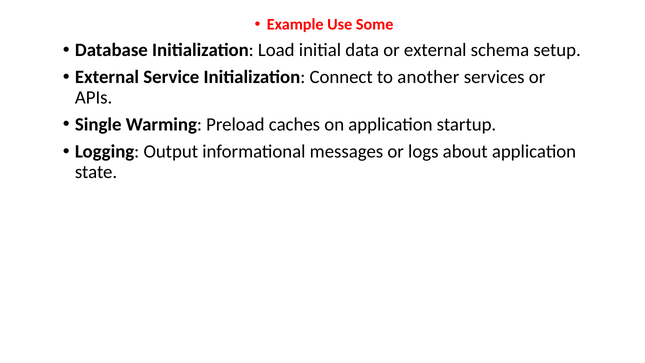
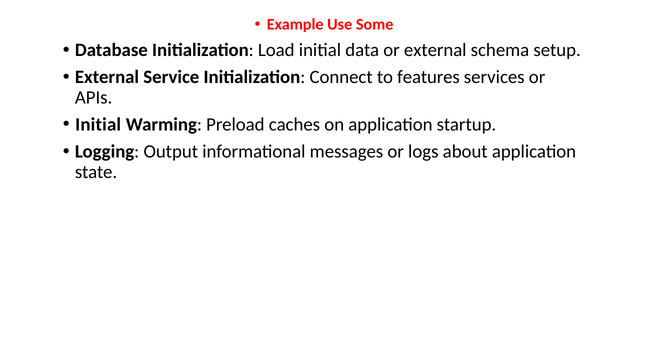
another: another -> features
Single at (98, 124): Single -> Initial
